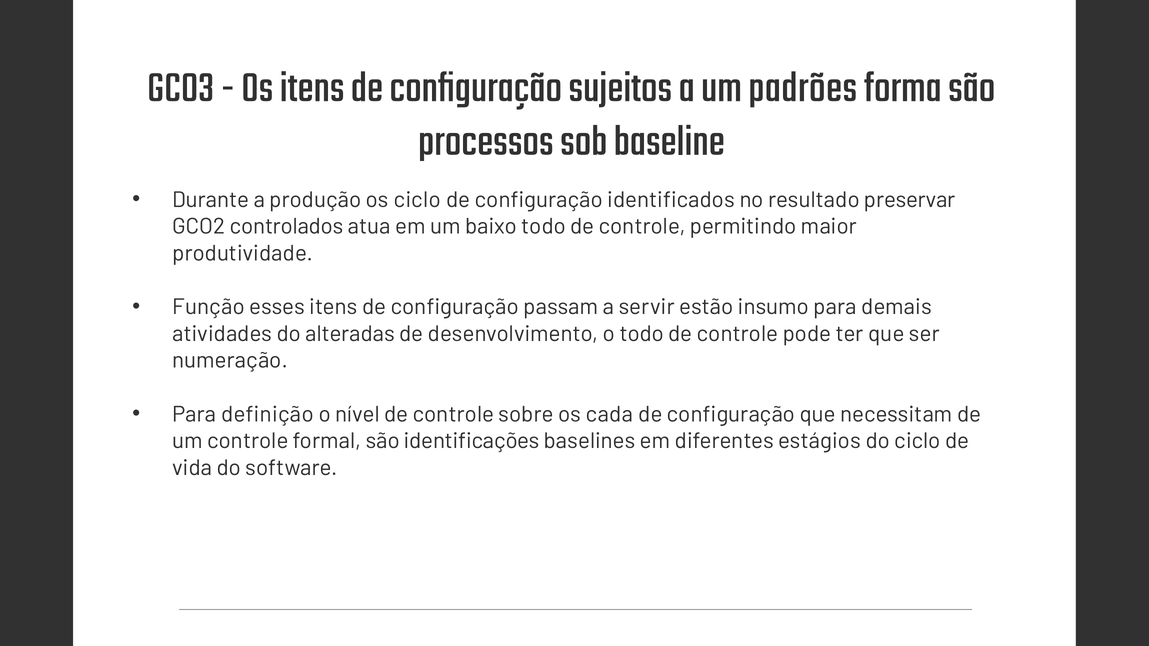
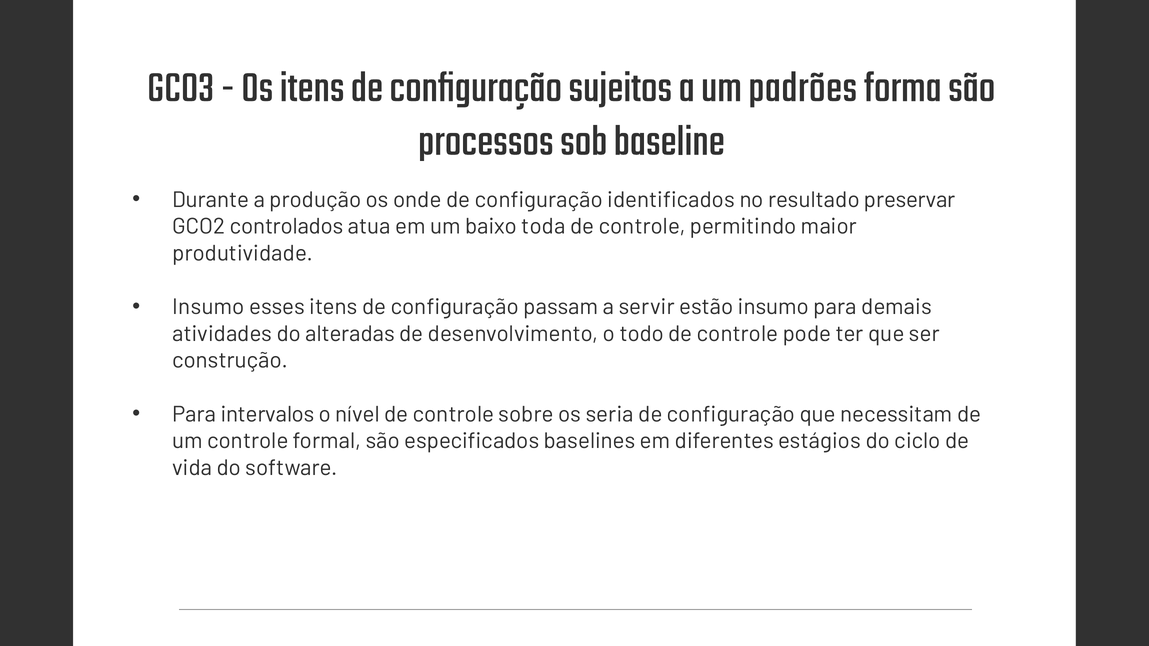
os ciclo: ciclo -> onde
baixo todo: todo -> toda
Função at (209, 307): Função -> Insumo
numeração: numeração -> construção
definição: definição -> intervalos
cada: cada -> seria
identificações: identificações -> especificados
